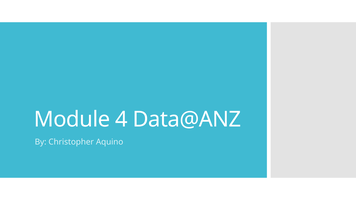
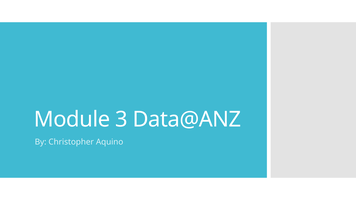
4: 4 -> 3
